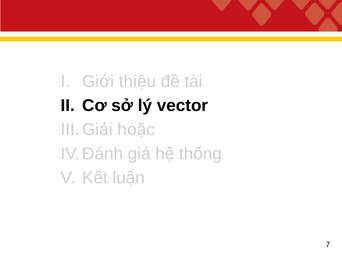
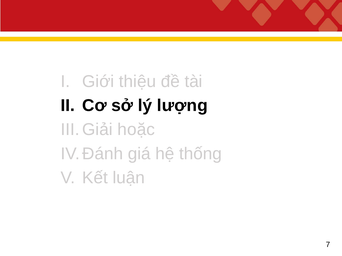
vector: vector -> lượng
